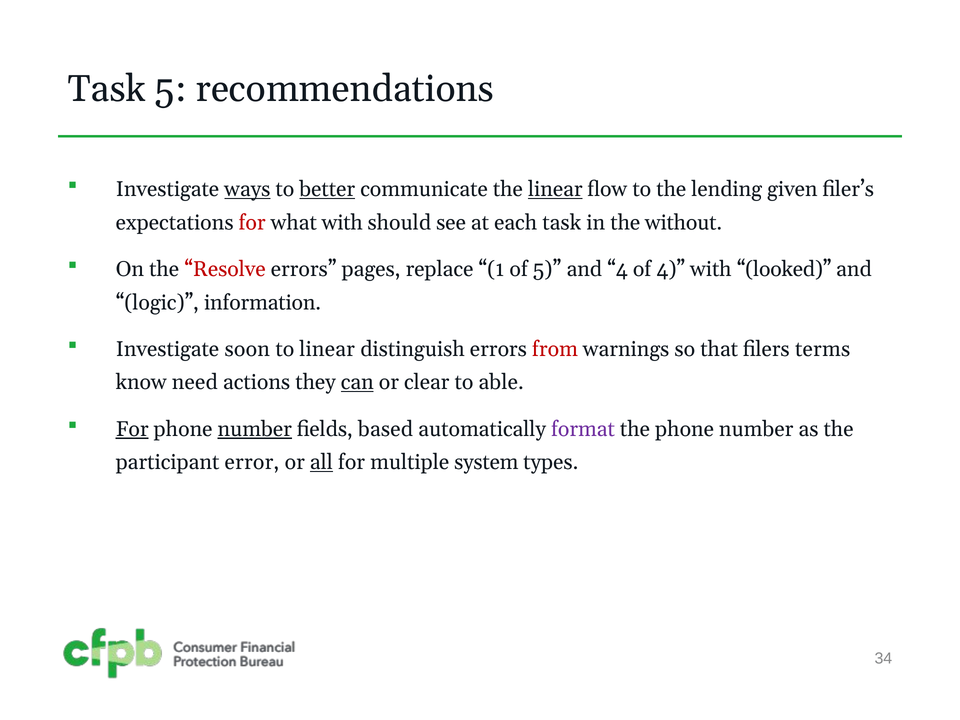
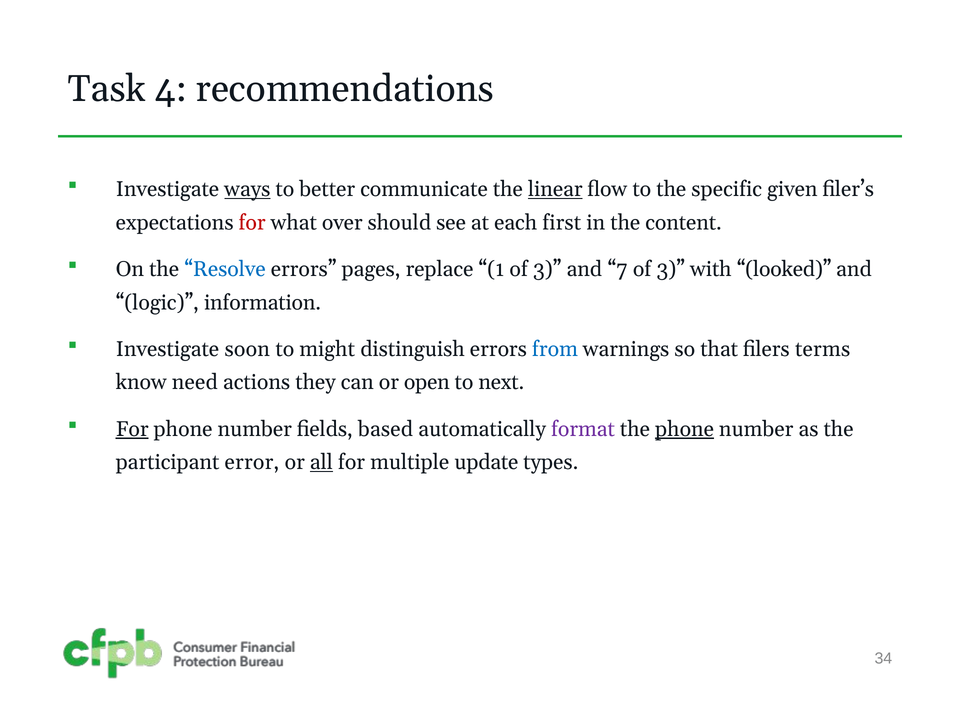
Task 5: 5 -> 4
better underline: present -> none
lending: lending -> specific
what with: with -> over
each task: task -> first
without: without -> content
Resolve colour: red -> blue
1 of 5: 5 -> 3
and 4: 4 -> 7
4 at (671, 269): 4 -> 3
to linear: linear -> might
from colour: red -> blue
can underline: present -> none
clear: clear -> open
able: able -> next
number at (255, 429) underline: present -> none
phone at (685, 429) underline: none -> present
system: system -> update
